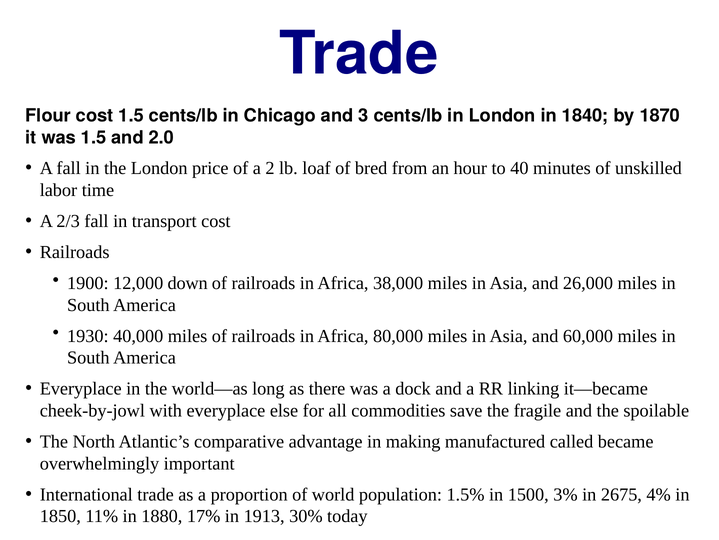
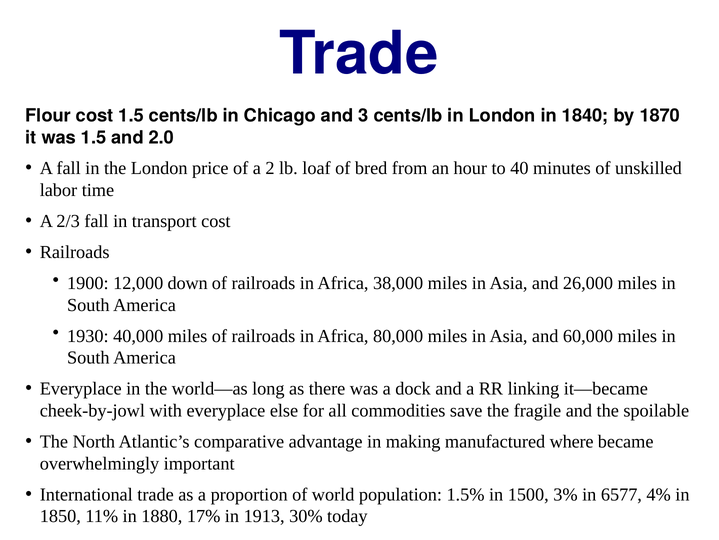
called: called -> where
2675: 2675 -> 6577
